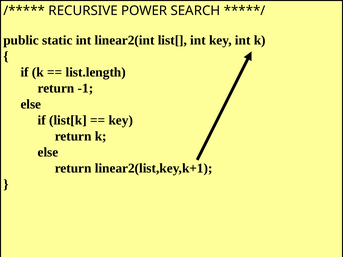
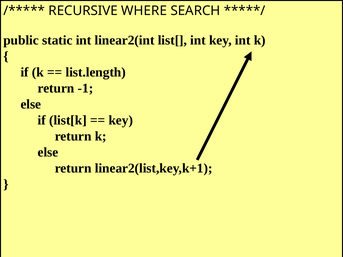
POWER: POWER -> WHERE
